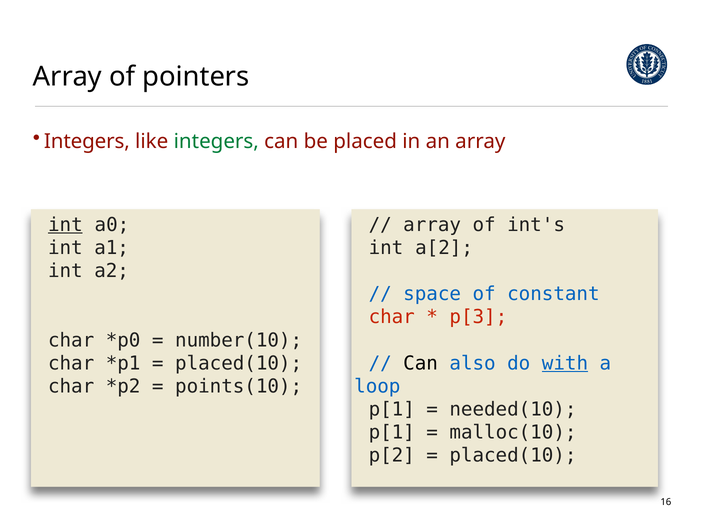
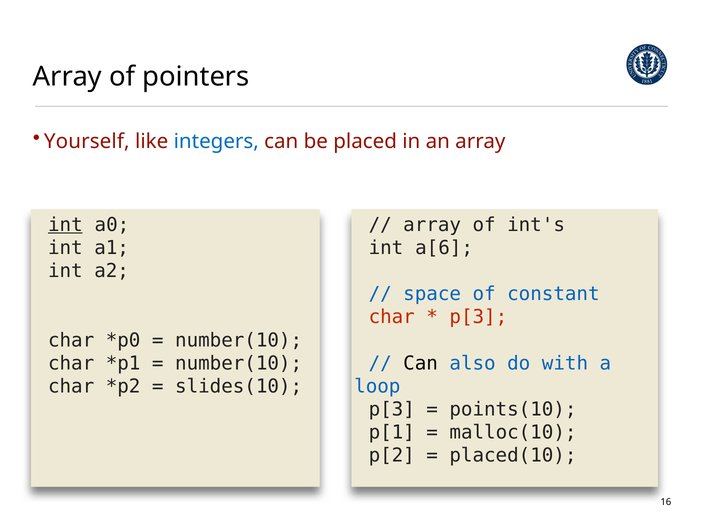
Integers at (87, 141): Integers -> Yourself
integers at (216, 141) colour: green -> blue
a[2: a[2 -> a[6
placed(10 at (239, 363): placed(10 -> number(10
with underline: present -> none
points(10: points(10 -> slides(10
p[1 at (392, 410): p[1 -> p[3
needed(10: needed(10 -> points(10
